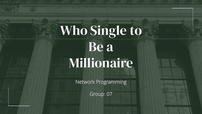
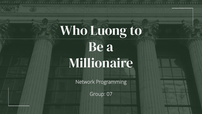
Single: Single -> Luong
